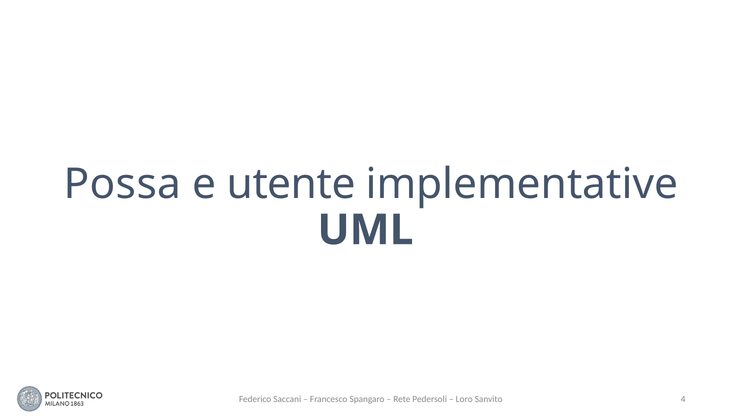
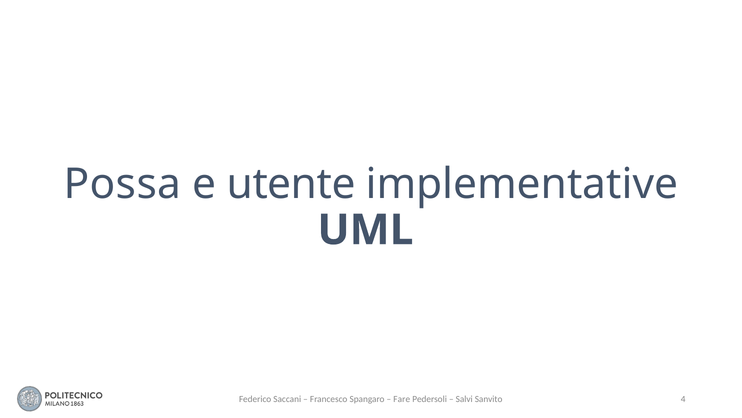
Rete: Rete -> Fare
Loro: Loro -> Salvi
